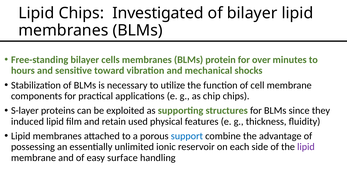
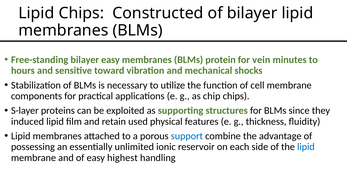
Investigated: Investigated -> Constructed
bilayer cells: cells -> easy
over: over -> vein
lipid at (306, 147) colour: purple -> blue
surface: surface -> highest
